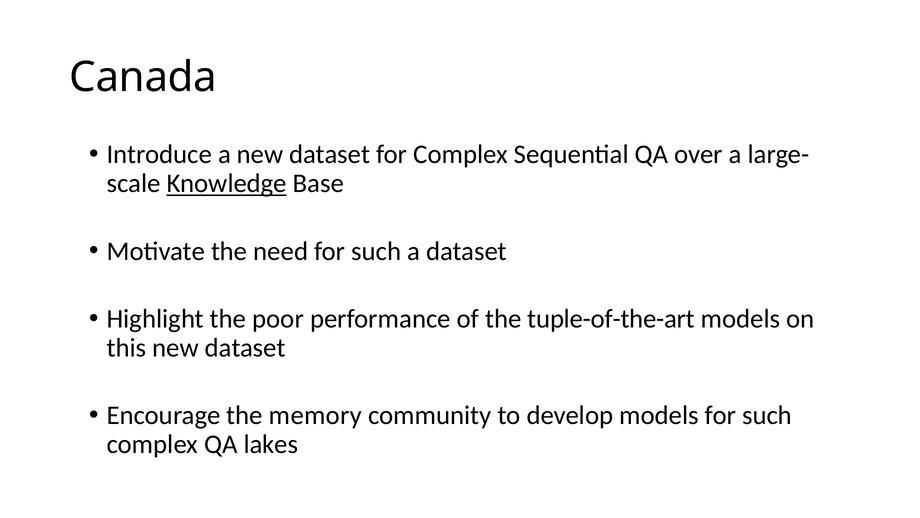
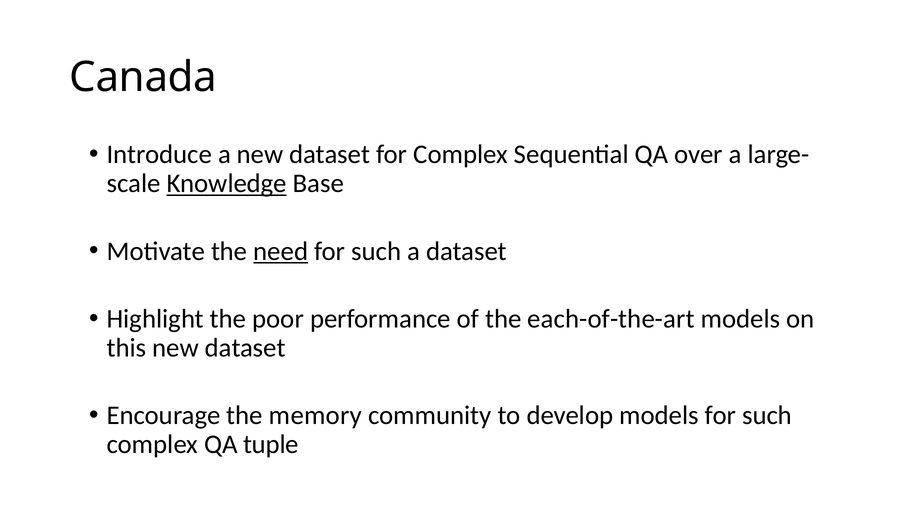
need underline: none -> present
tuple-of-the-art: tuple-of-the-art -> each-of-the-art
lakes: lakes -> tuple
